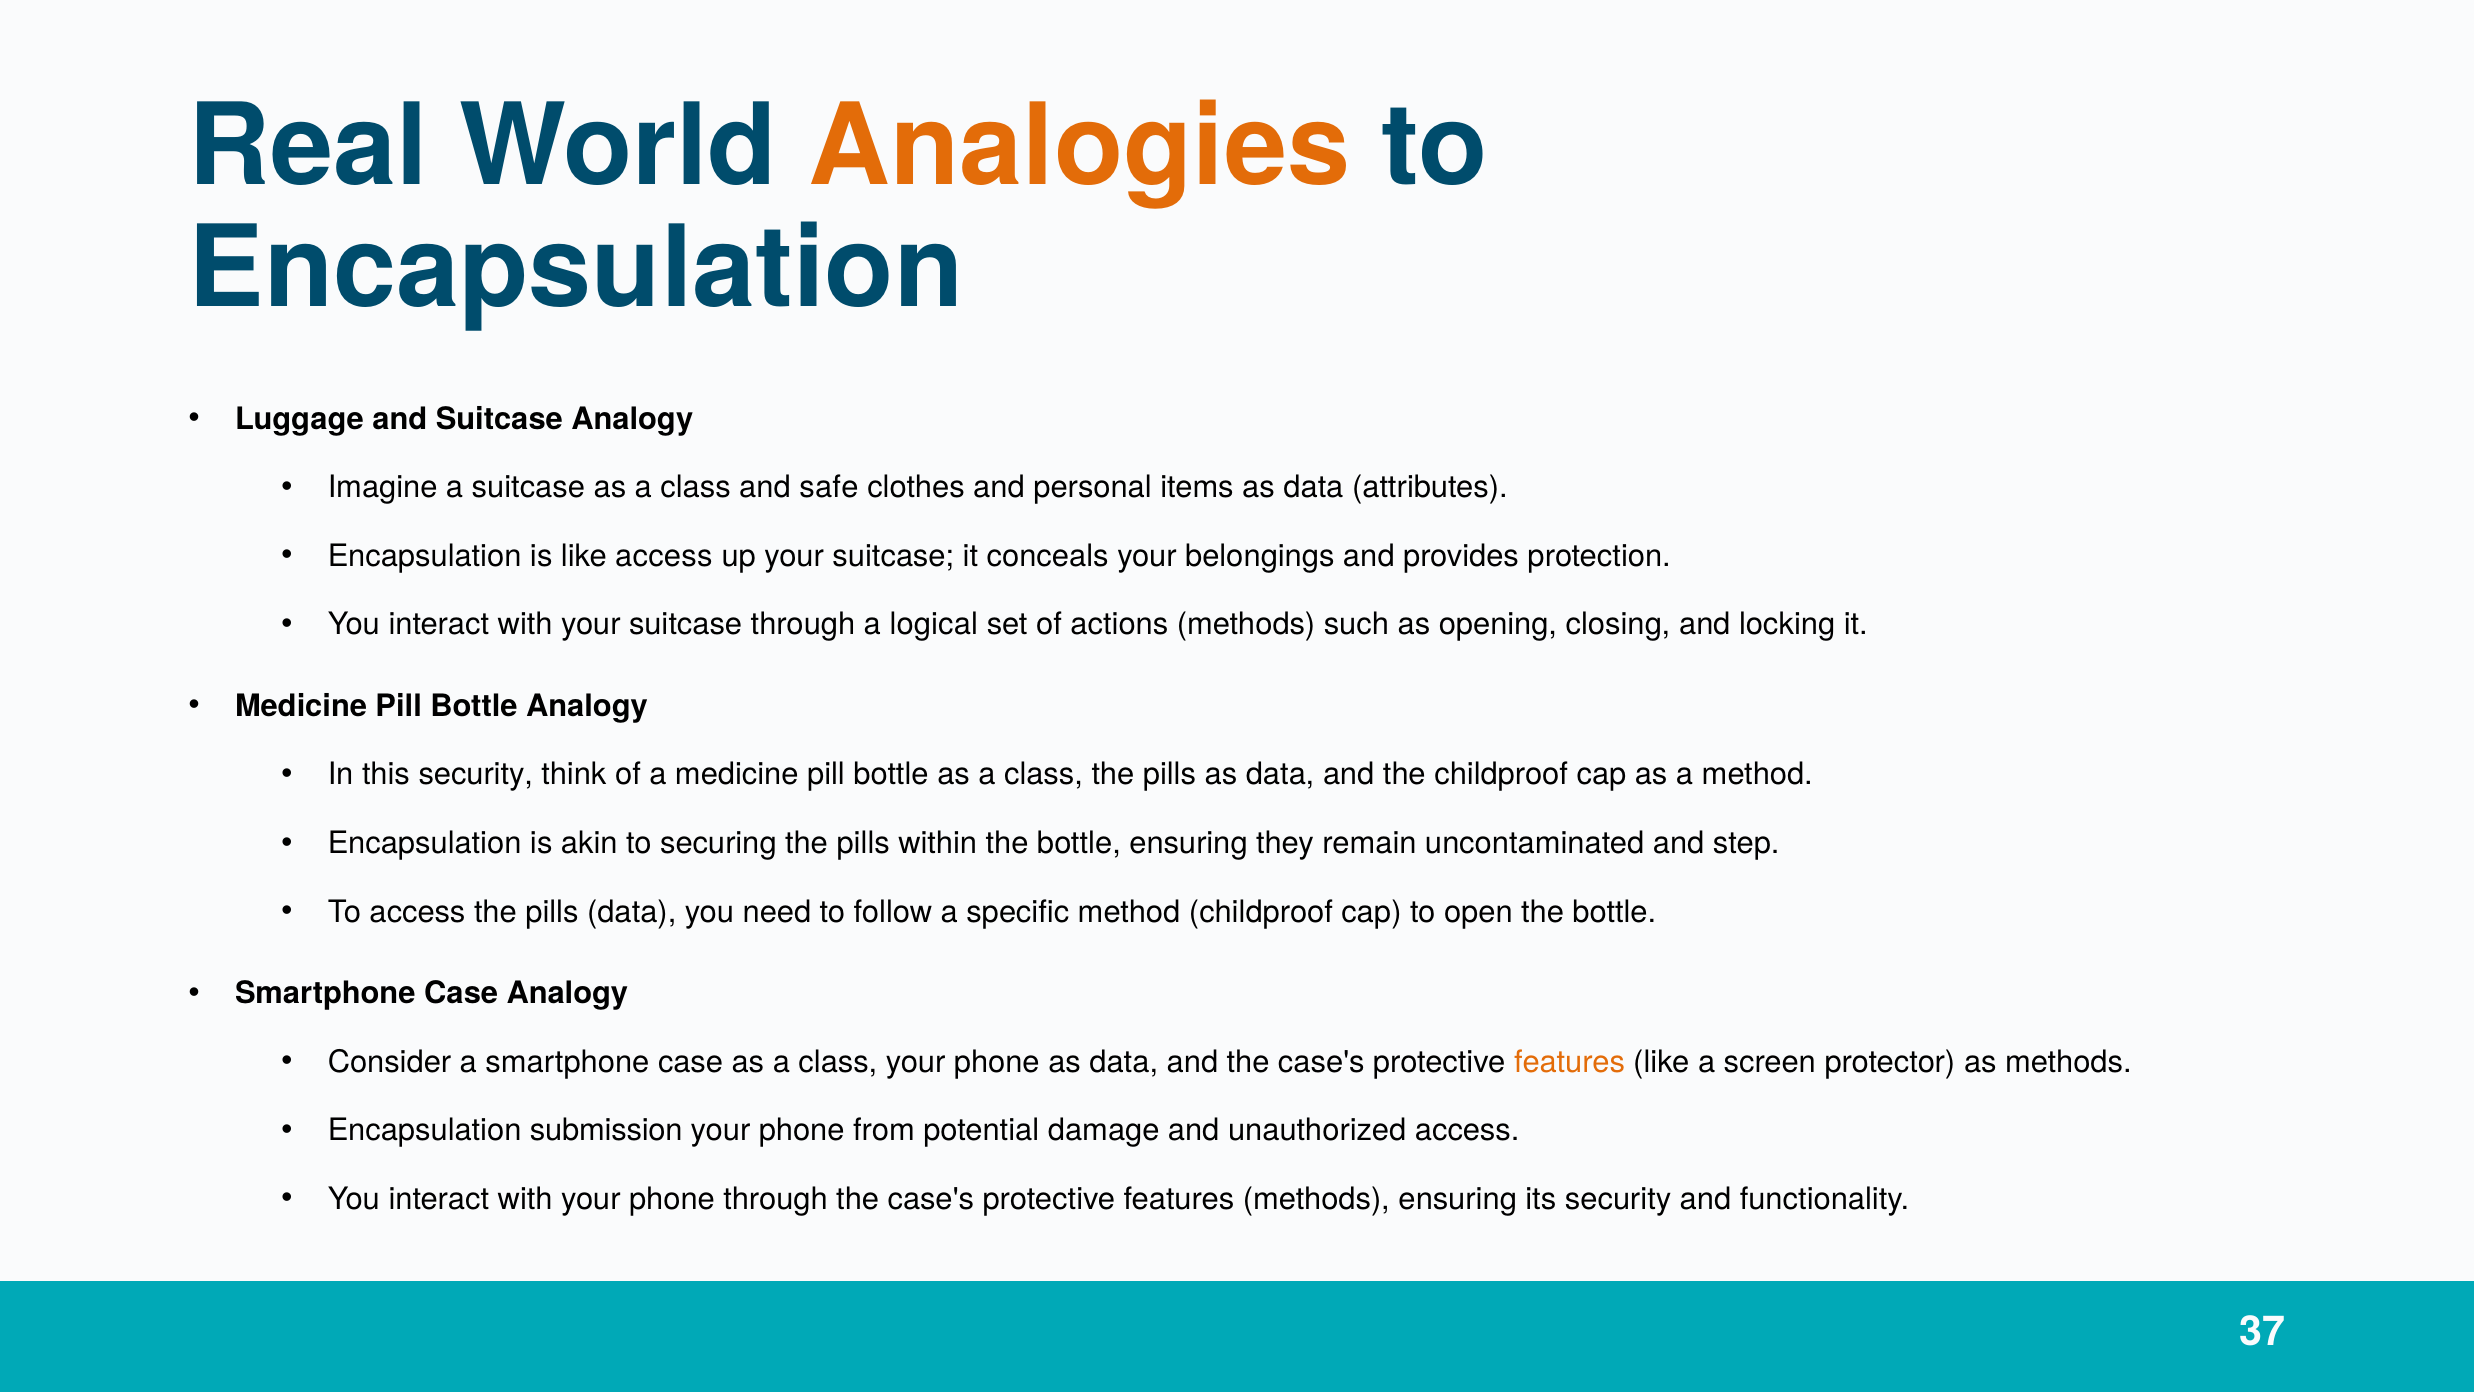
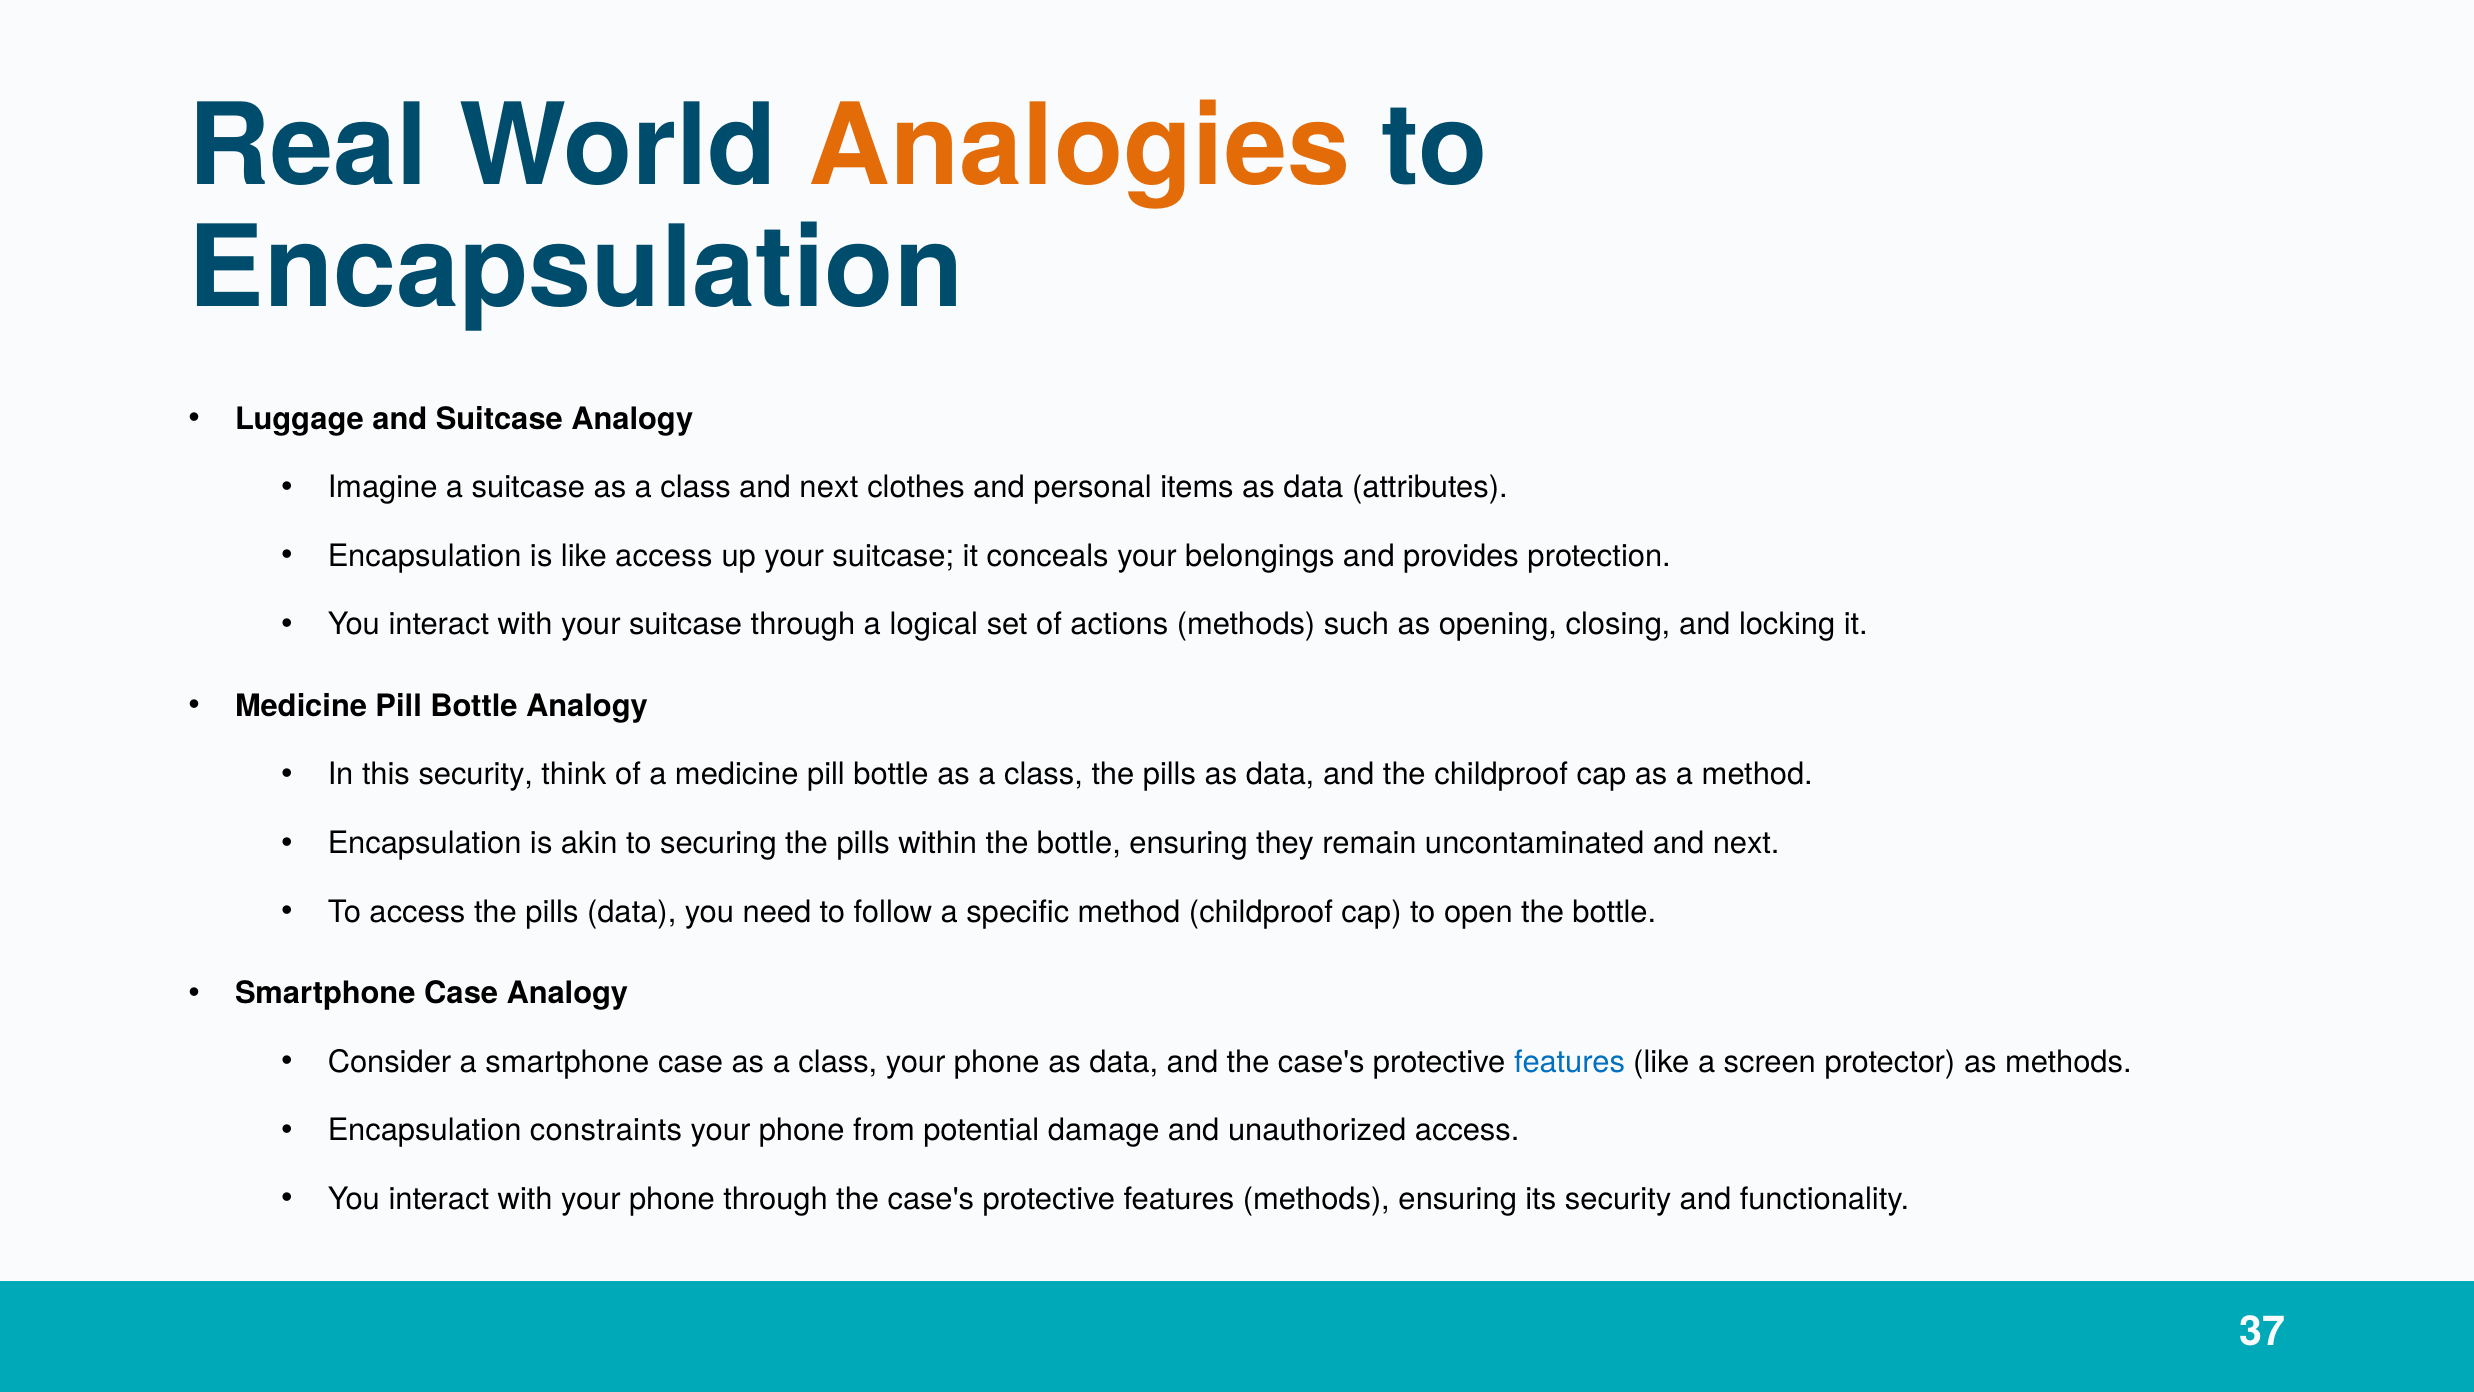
class and safe: safe -> next
uncontaminated and step: step -> next
features at (1570, 1062) colour: orange -> blue
submission: submission -> constraints
